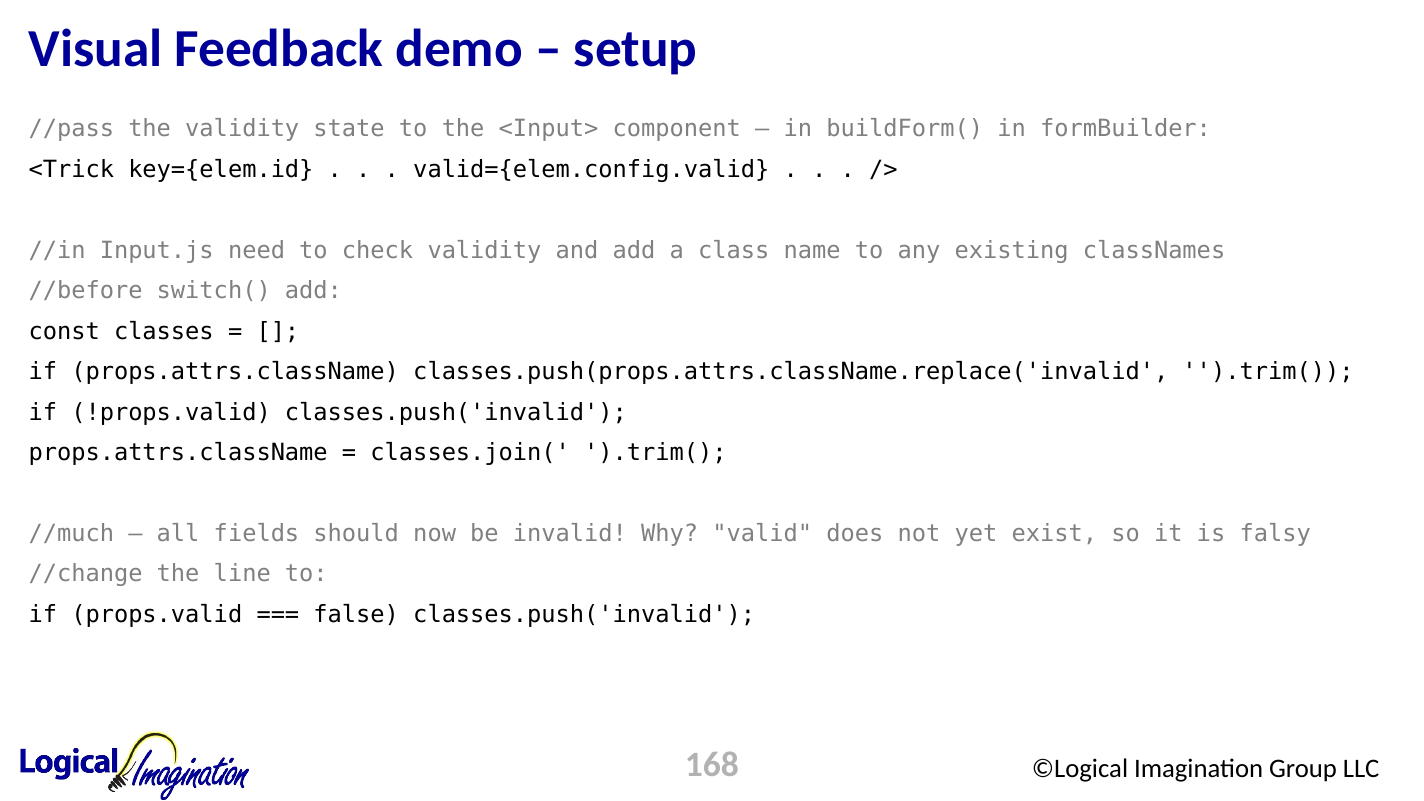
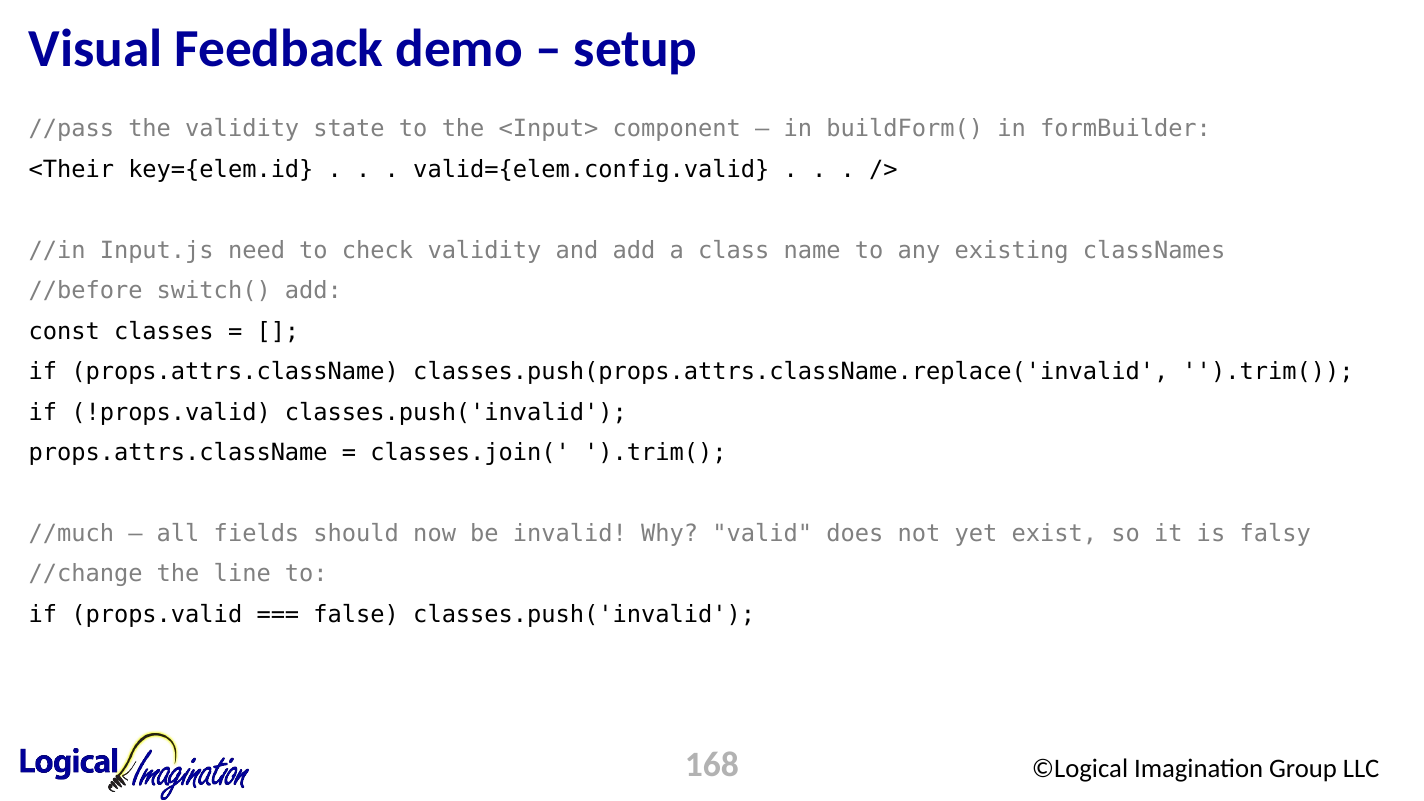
<Trick: <Trick -> <Their
